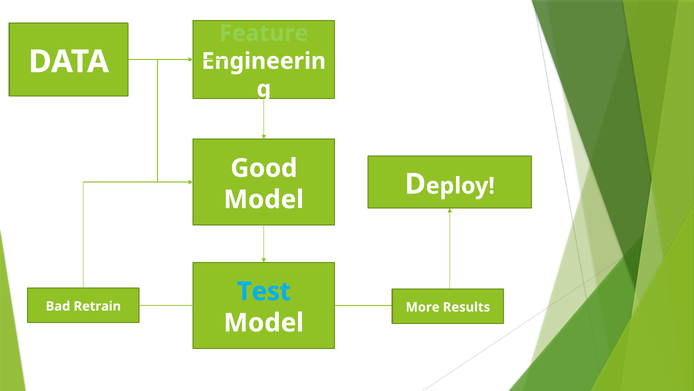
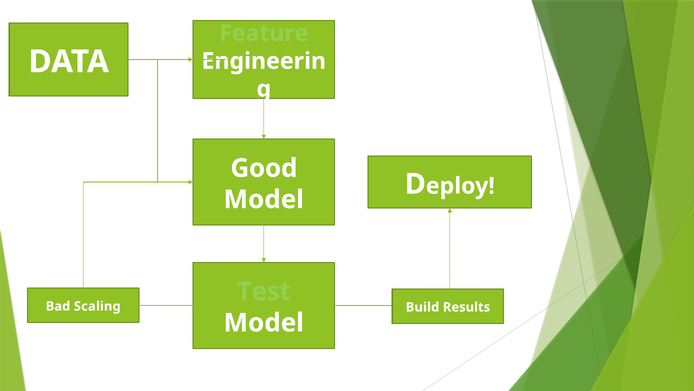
Test colour: light blue -> light green
Retrain: Retrain -> Scaling
More: More -> Build
